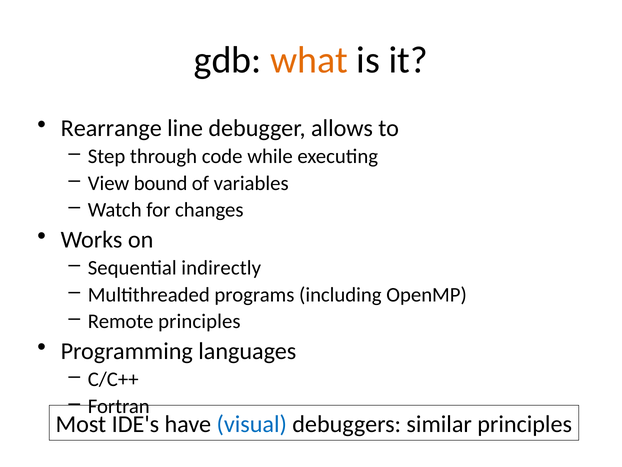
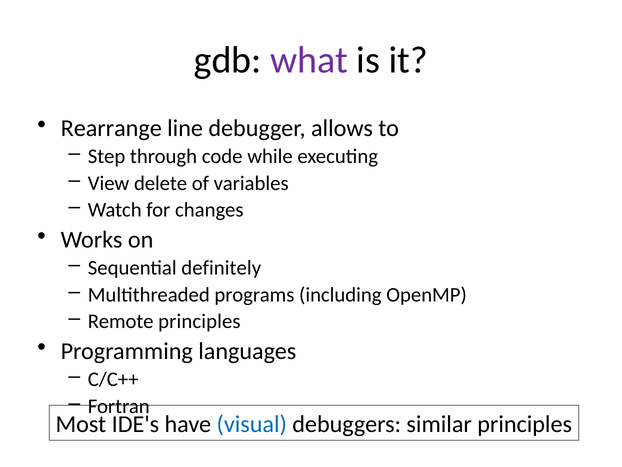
what colour: orange -> purple
bound: bound -> delete
indirectly: indirectly -> definitely
